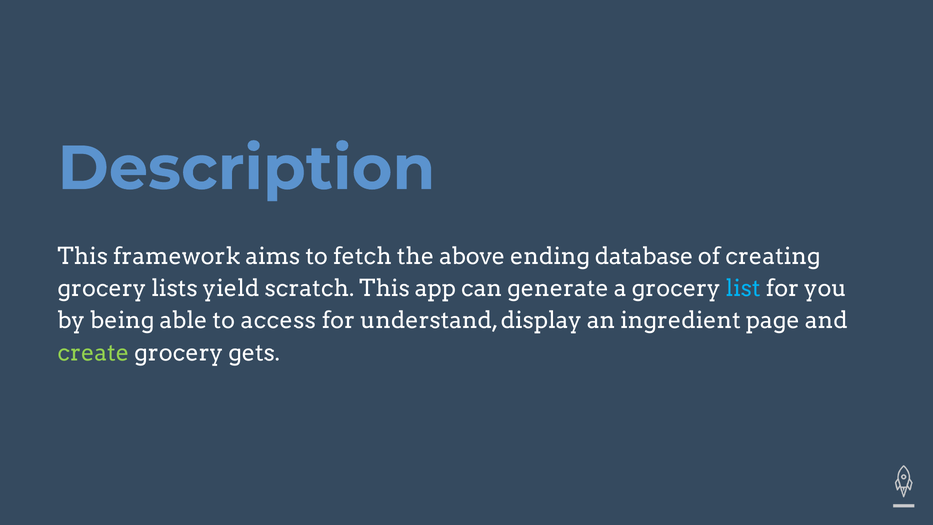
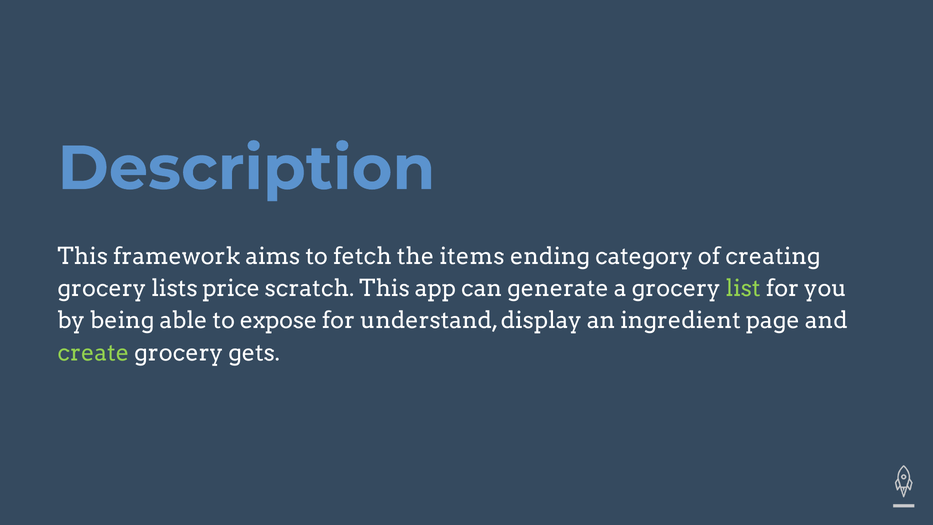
above: above -> items
database: database -> category
yield: yield -> price
list colour: light blue -> light green
access: access -> expose
